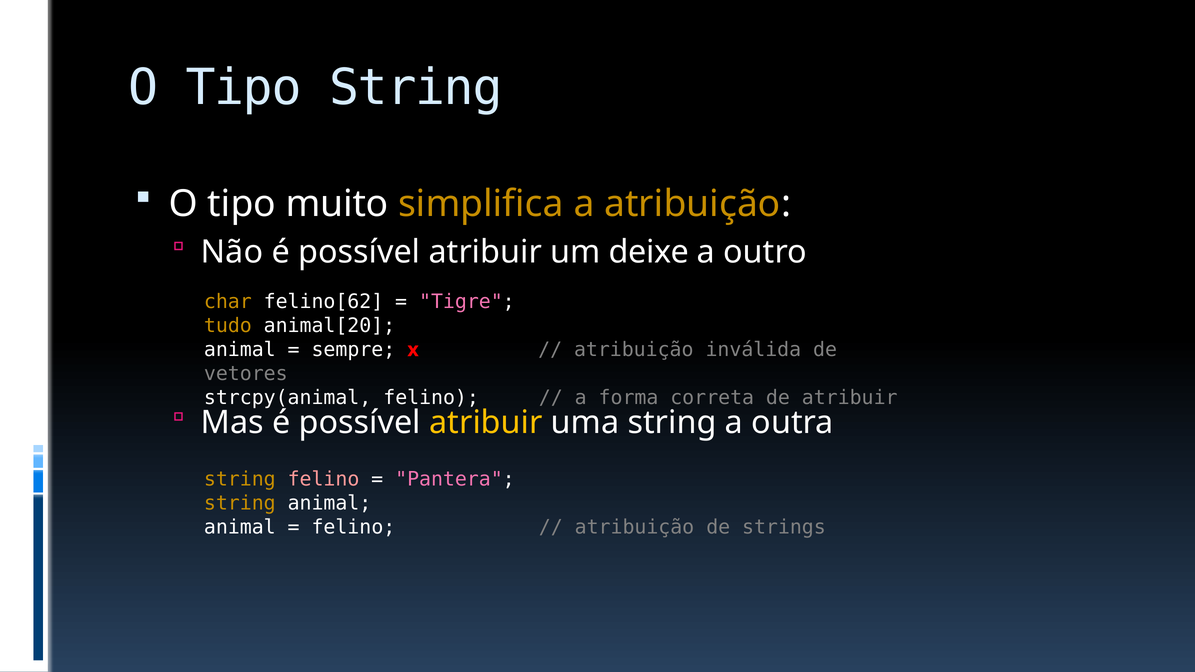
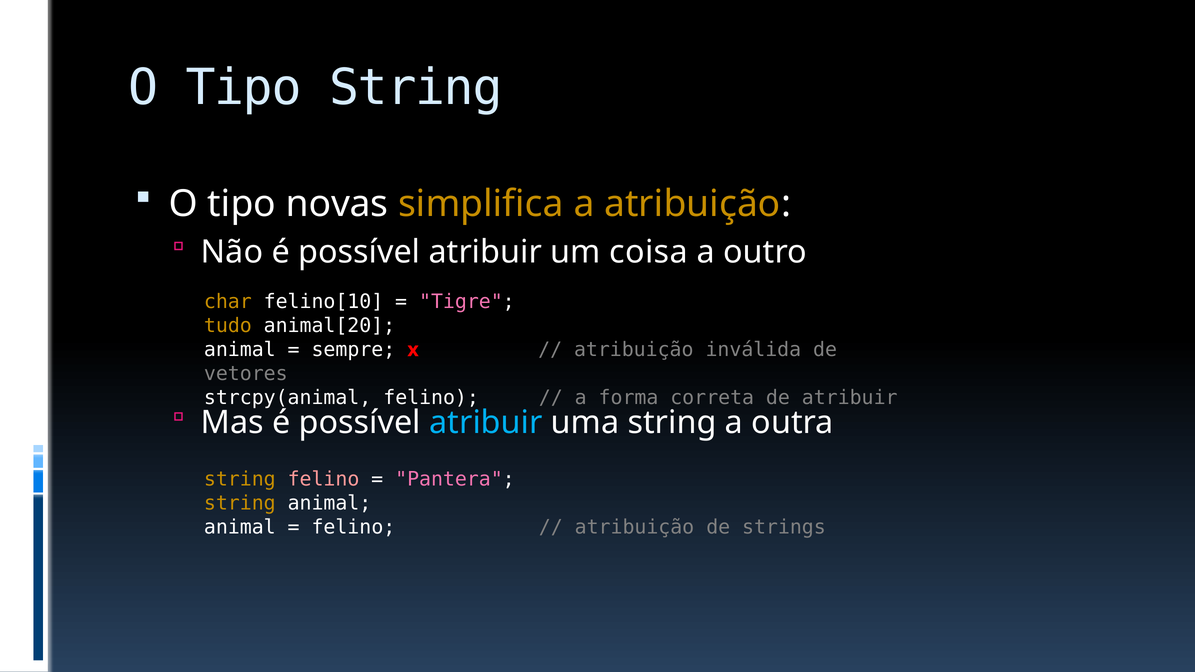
muito: muito -> novas
deixe: deixe -> coisa
felino[62: felino[62 -> felino[10
atribuir at (486, 423) colour: yellow -> light blue
